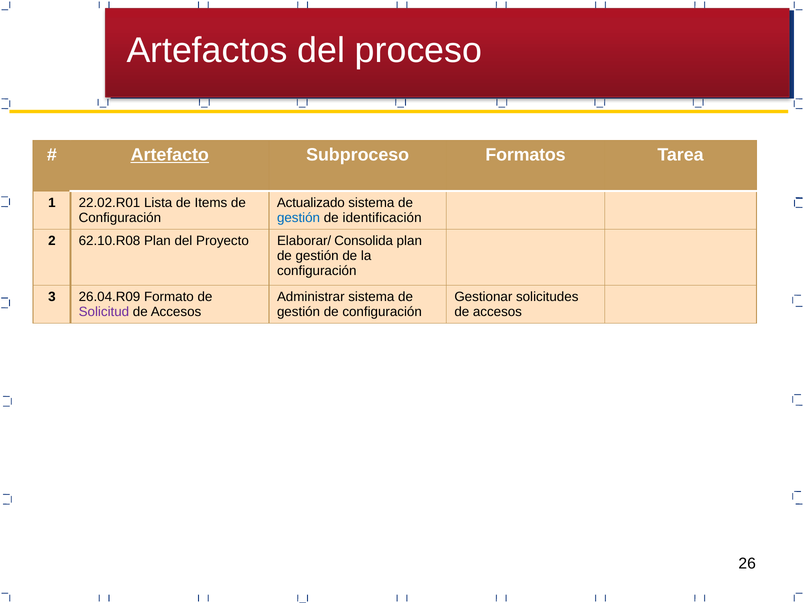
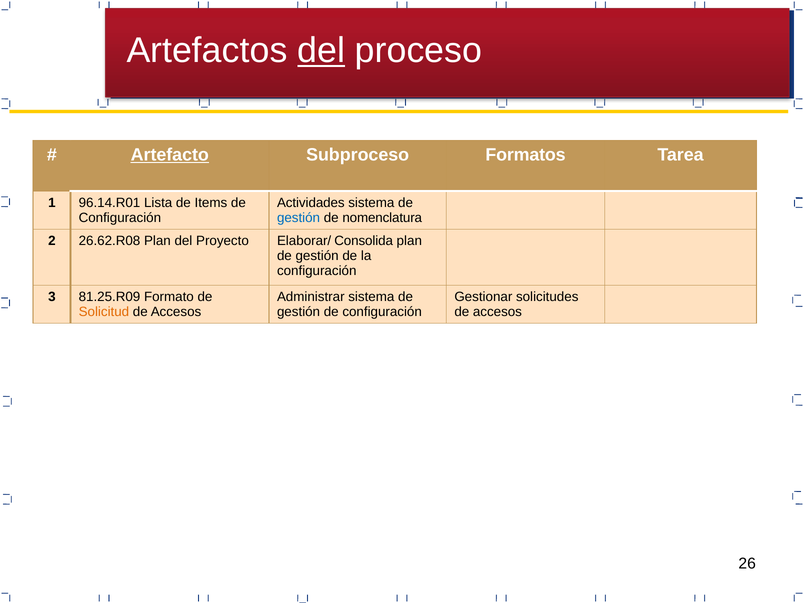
del at (321, 51) underline: none -> present
22.02.R01: 22.02.R01 -> 96.14.R01
Actualizado: Actualizado -> Actividades
identificación: identificación -> nomenclatura
62.10.R08: 62.10.R08 -> 26.62.R08
26.04.R09: 26.04.R09 -> 81.25.R09
Solicitud colour: purple -> orange
